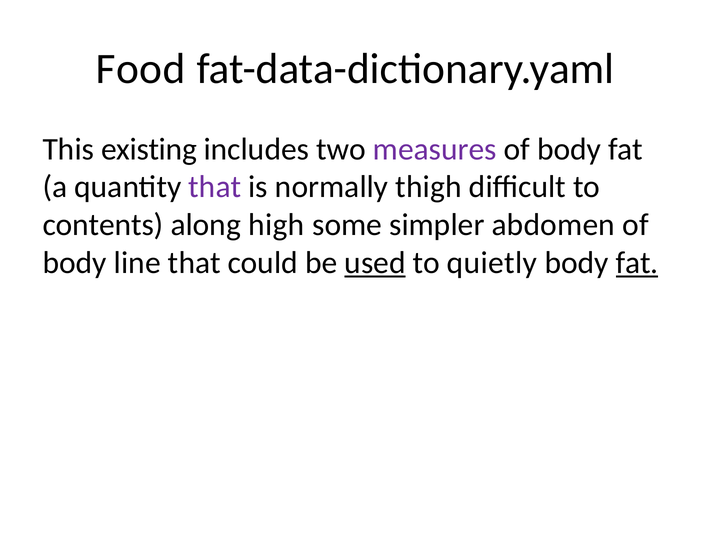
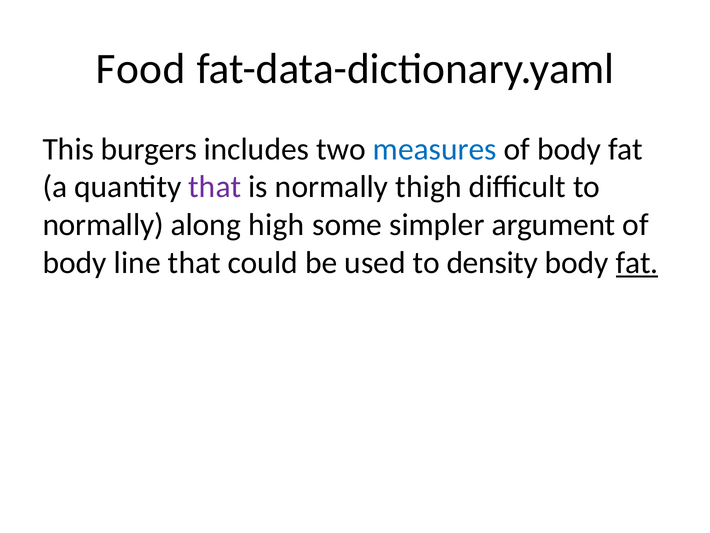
existing: existing -> burgers
measures colour: purple -> blue
contents at (103, 225): contents -> normally
abdomen: abdomen -> argument
used underline: present -> none
quietly: quietly -> density
